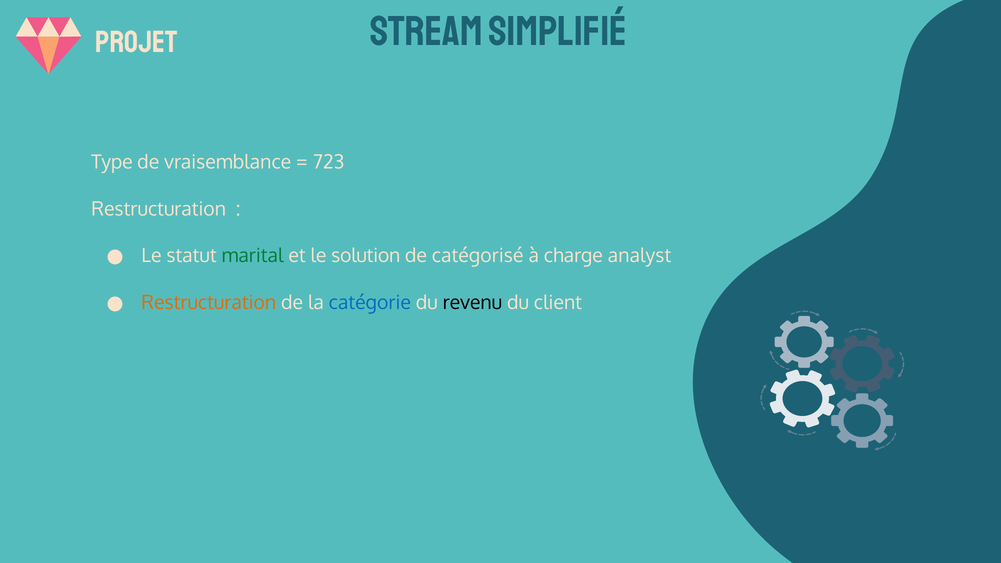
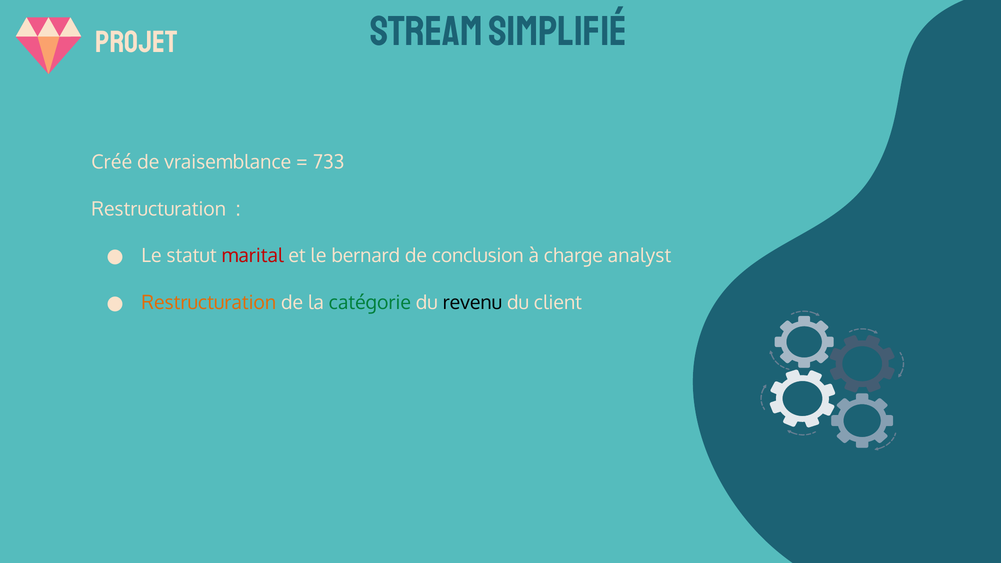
Type: Type -> Créé
723: 723 -> 733
marital colour: green -> red
solution: solution -> bernard
catégorisé: catégorisé -> conclusion
catégorie colour: blue -> green
